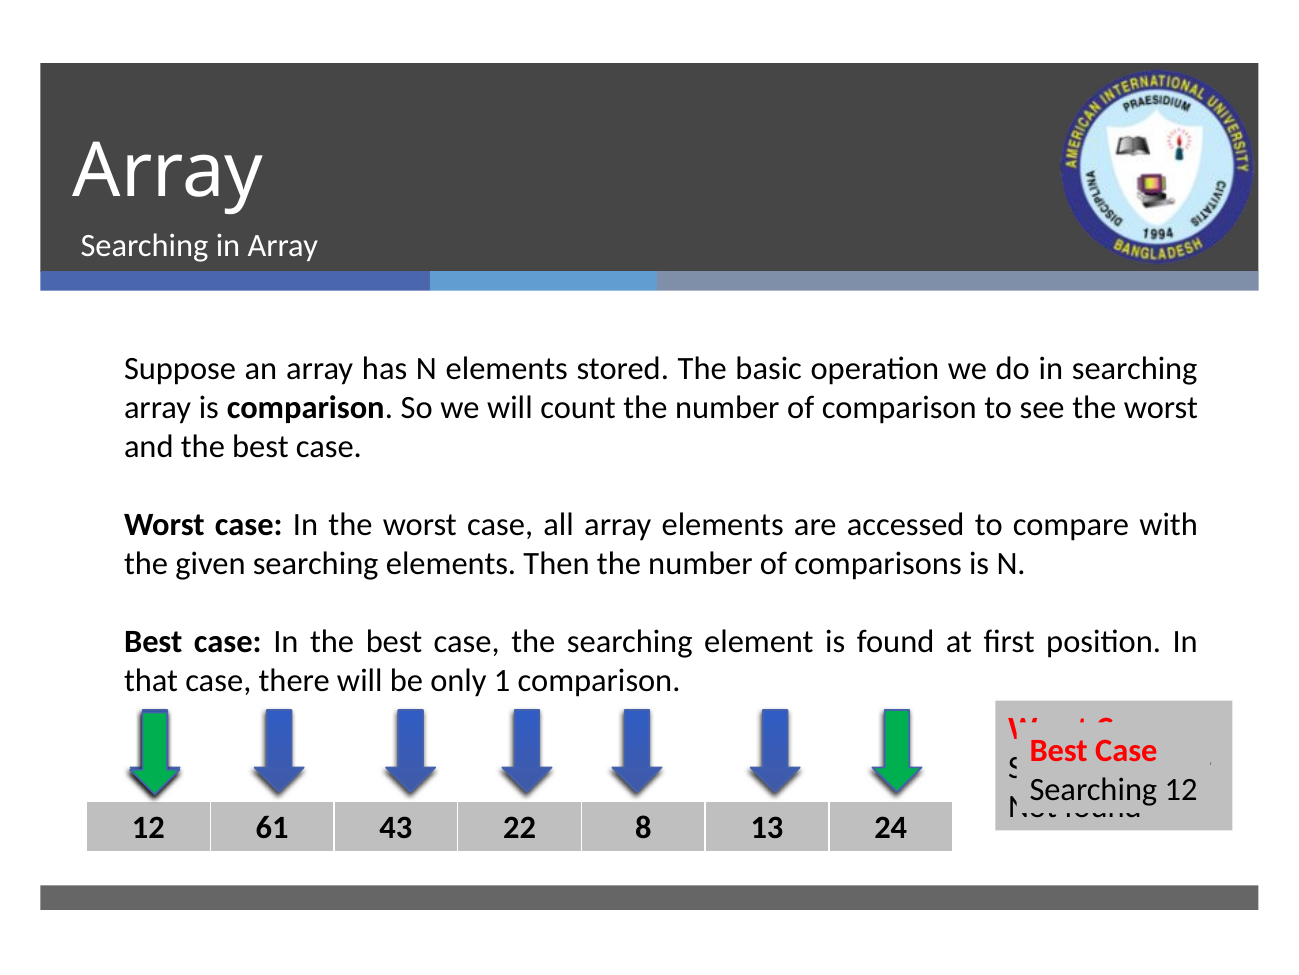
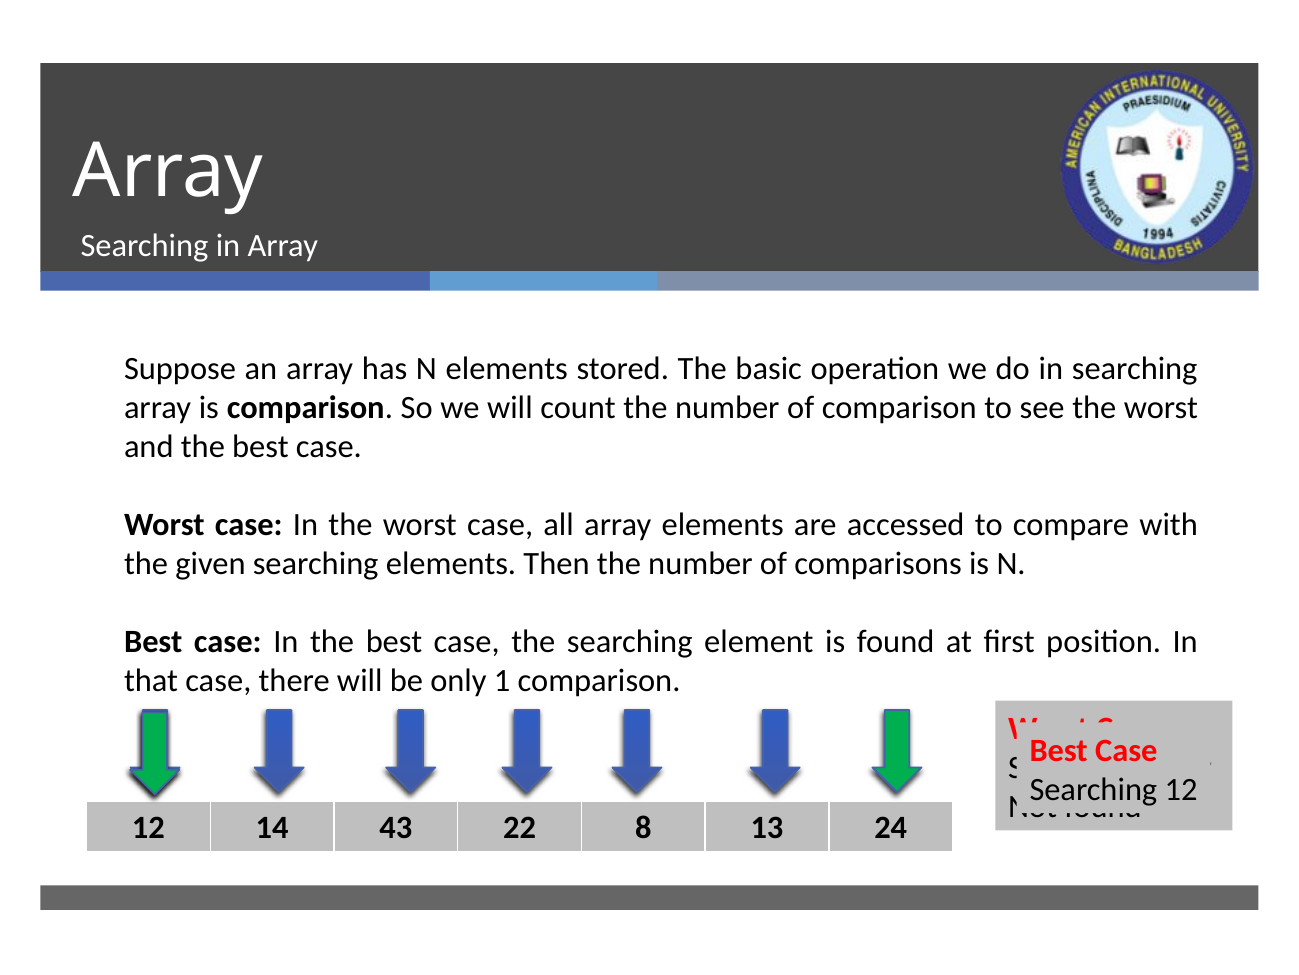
61: 61 -> 14
